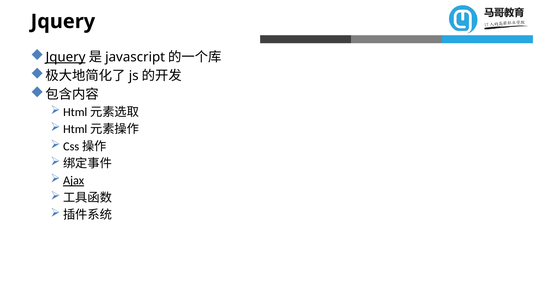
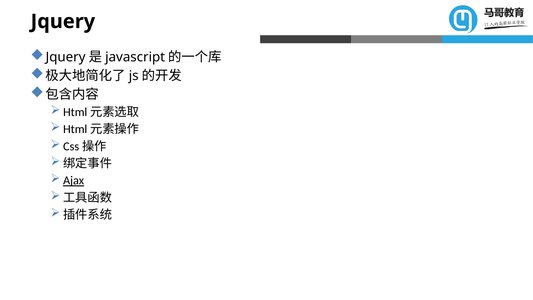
Jquery at (66, 57) underline: present -> none
